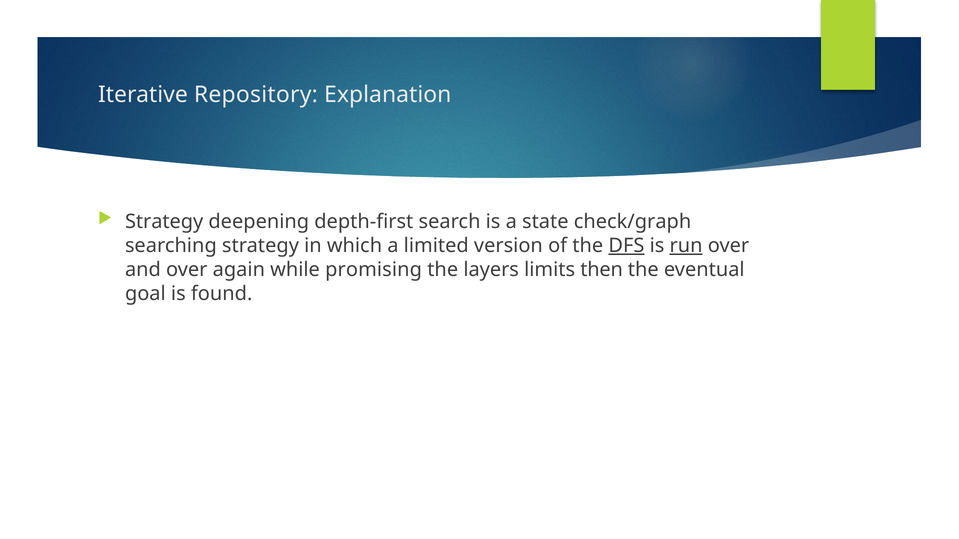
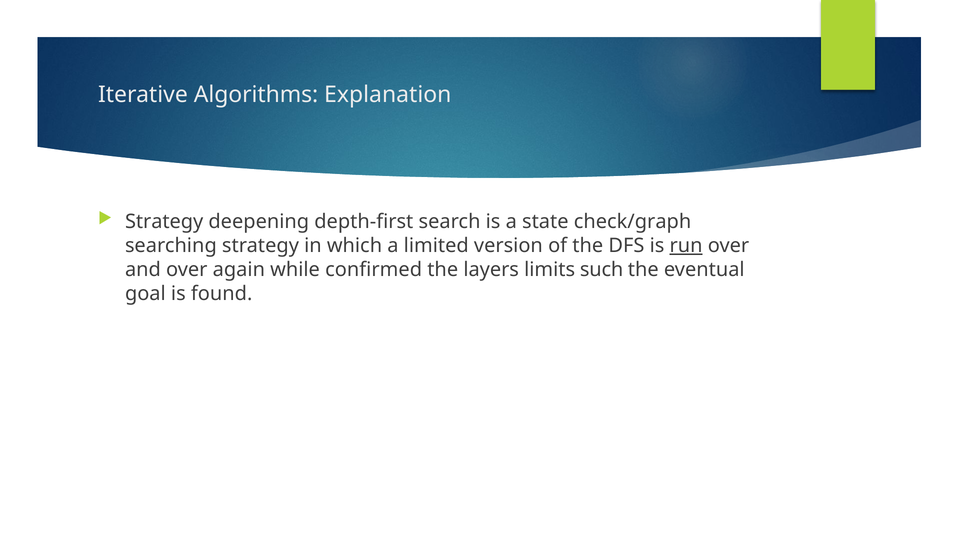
Repository: Repository -> Algorithms
DFS underline: present -> none
promising: promising -> confirmed
then: then -> such
